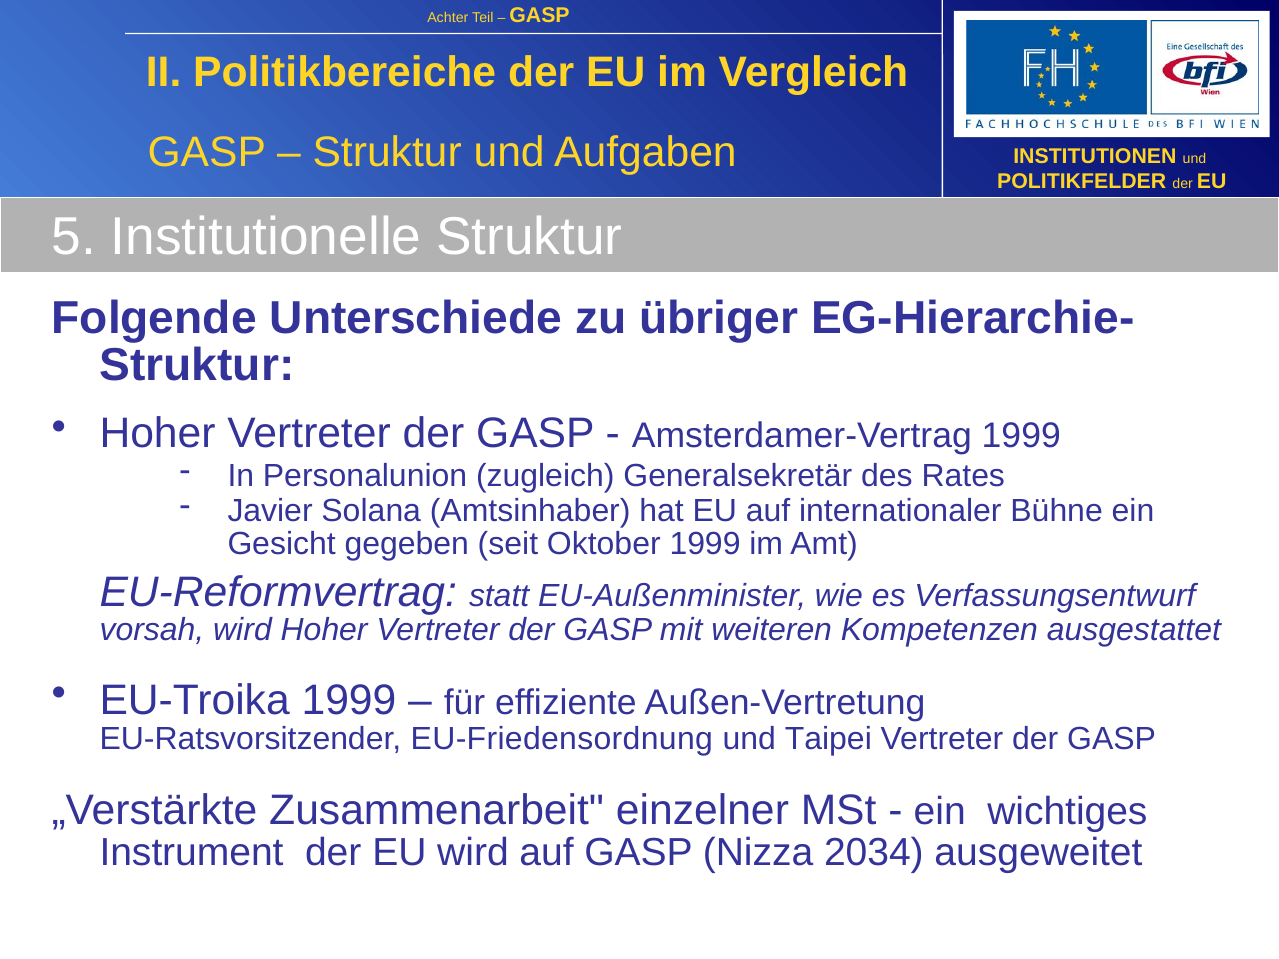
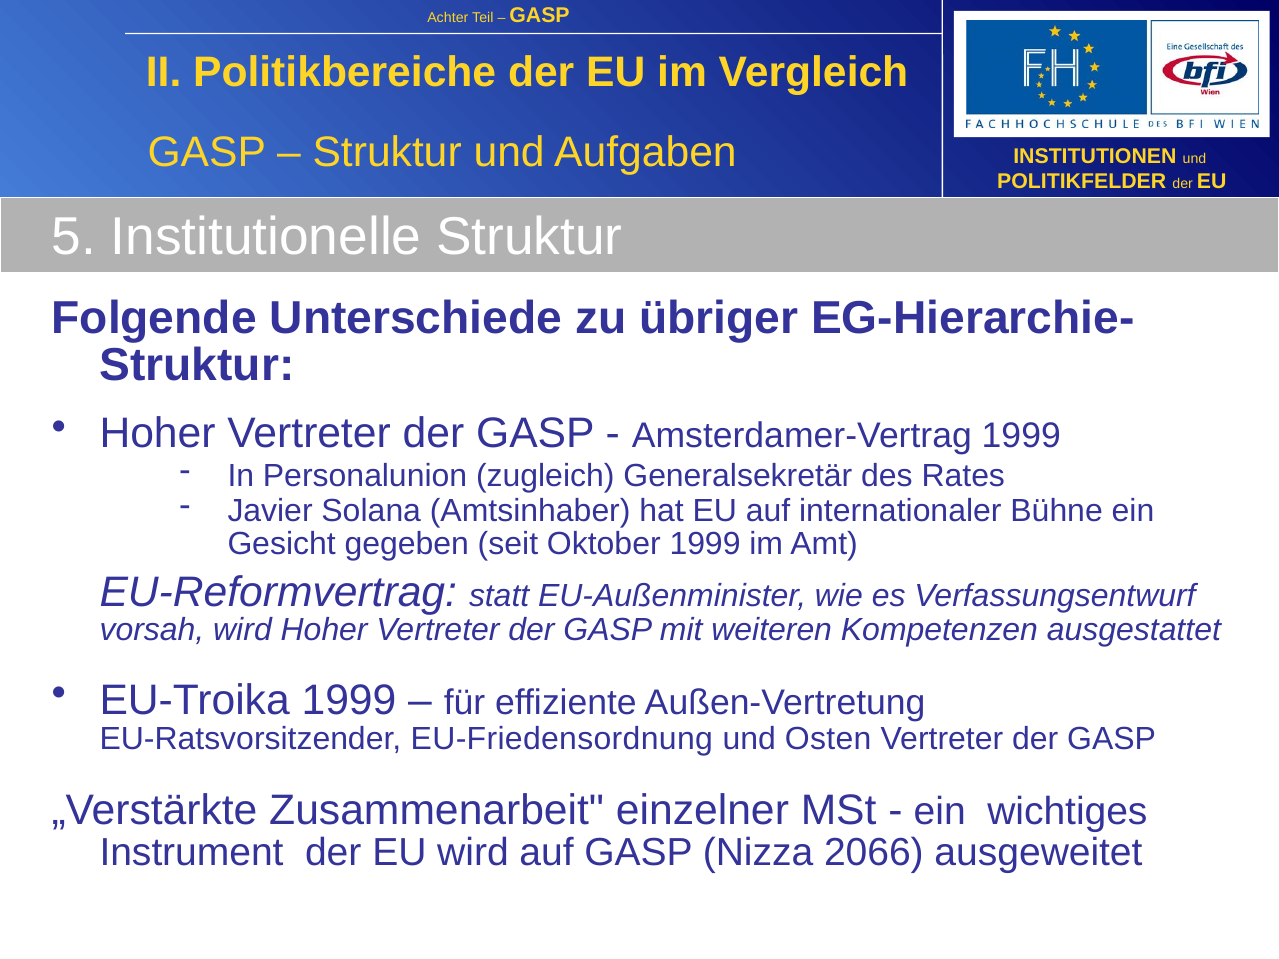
Taipei: Taipei -> Osten
2034: 2034 -> 2066
